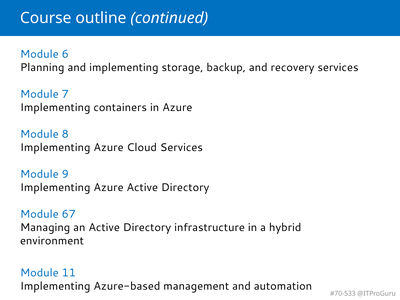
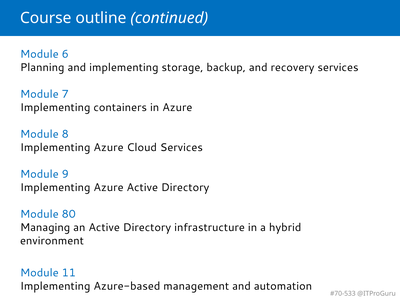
67: 67 -> 80
